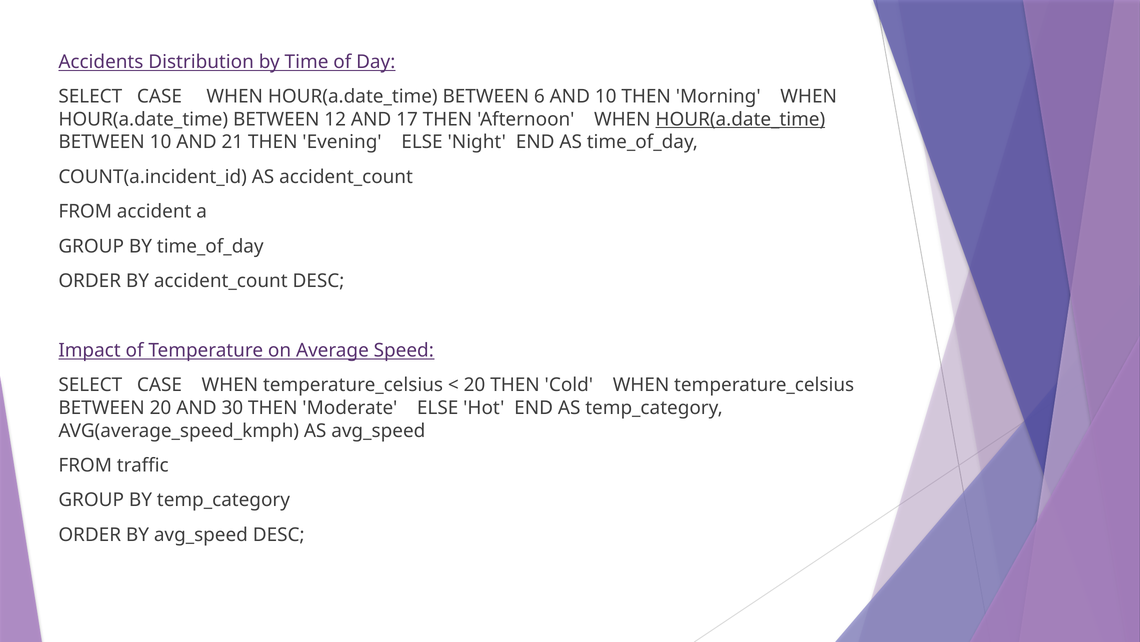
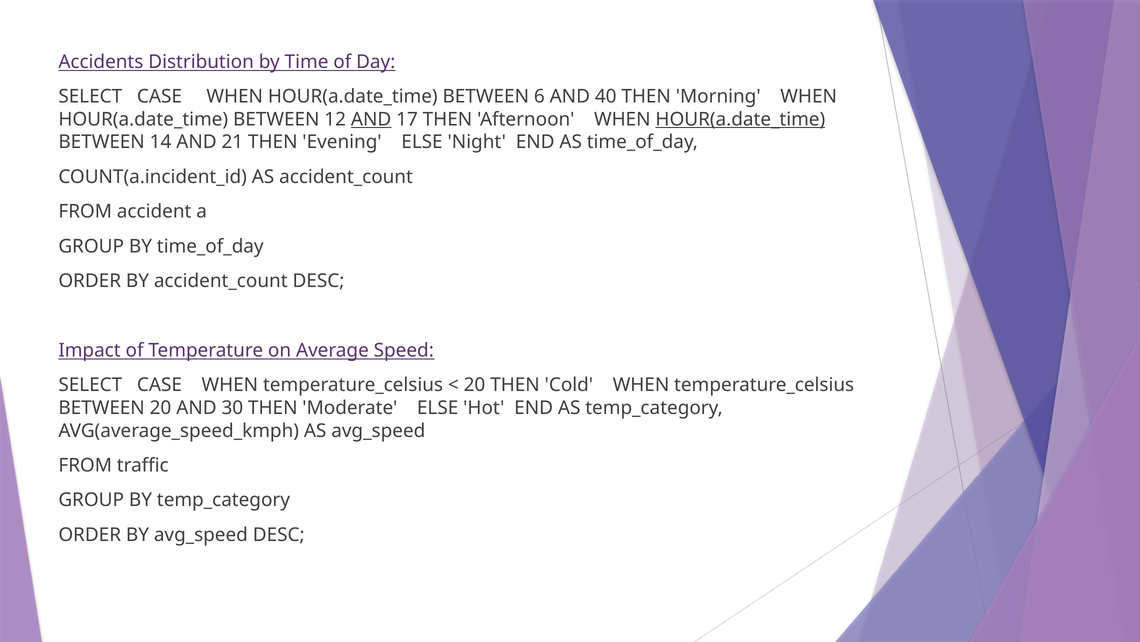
AND 10: 10 -> 40
AND at (371, 119) underline: none -> present
BETWEEN 10: 10 -> 14
